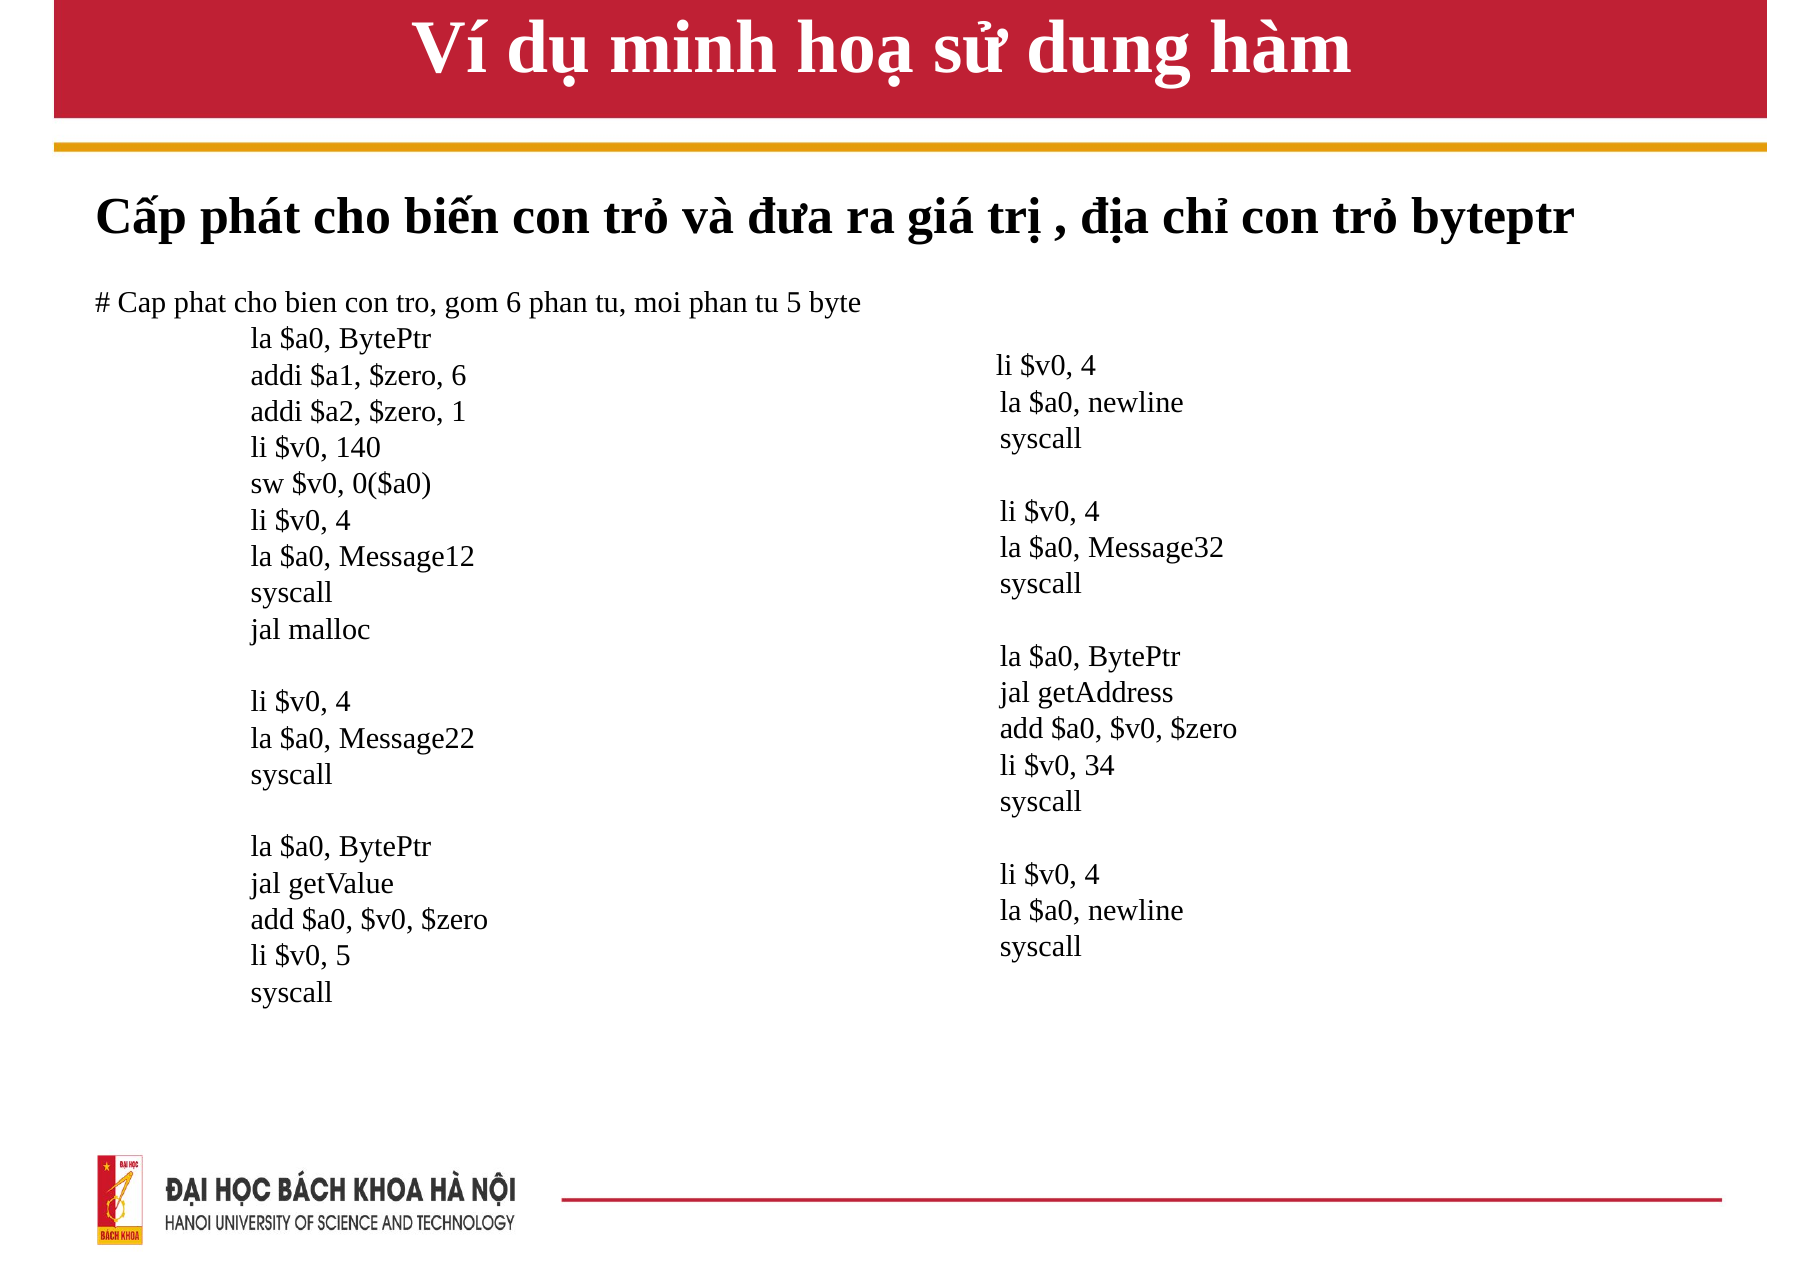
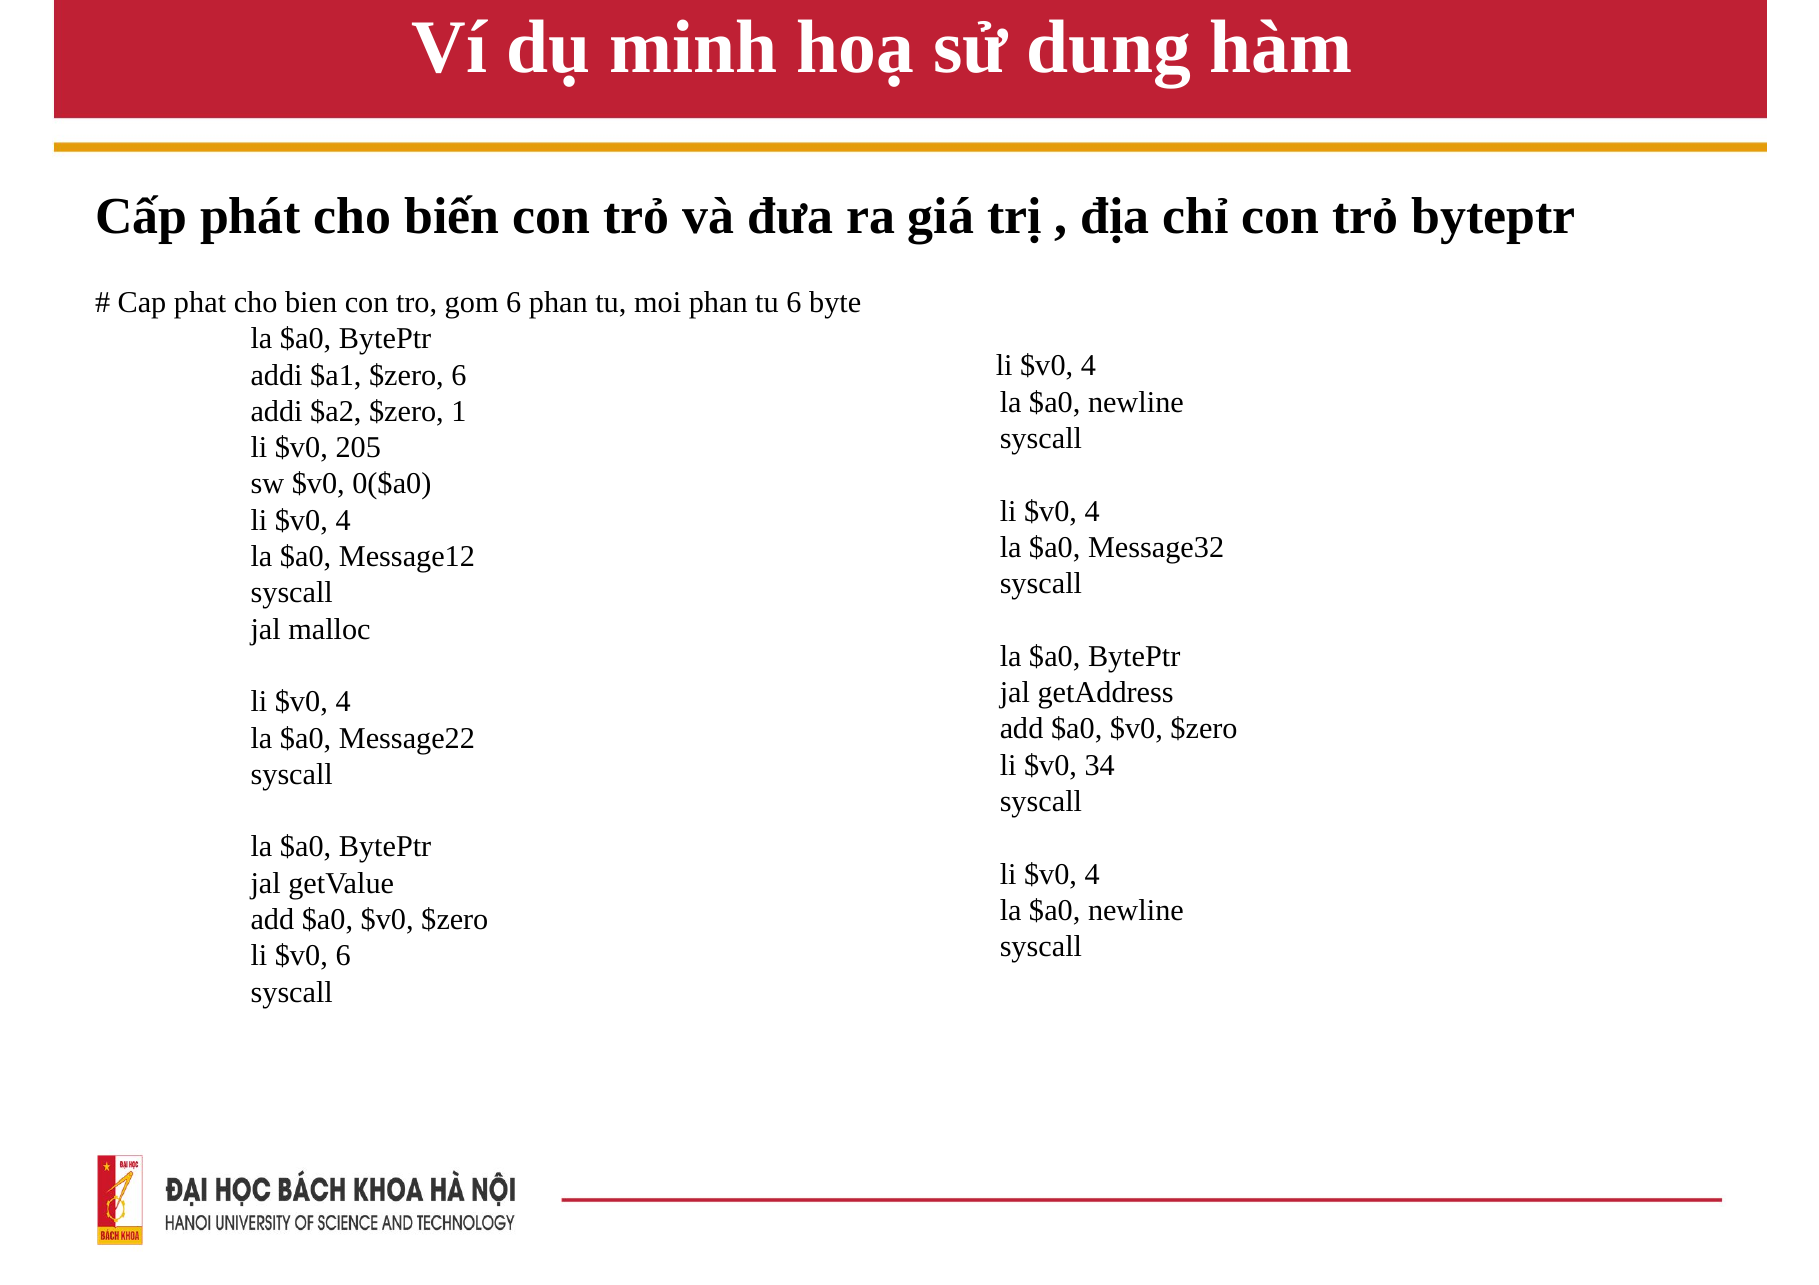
tu 5: 5 -> 6
140: 140 -> 205
$v0 5: 5 -> 6
